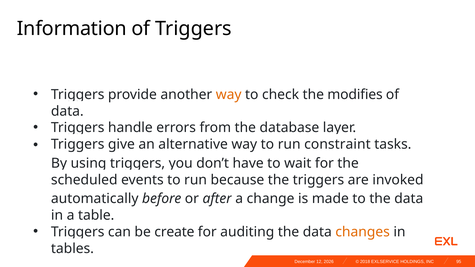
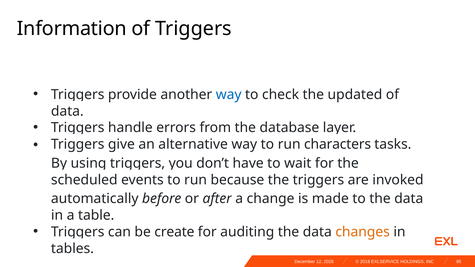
way at (229, 95) colour: orange -> blue
modifies: modifies -> updated
constraint: constraint -> characters
